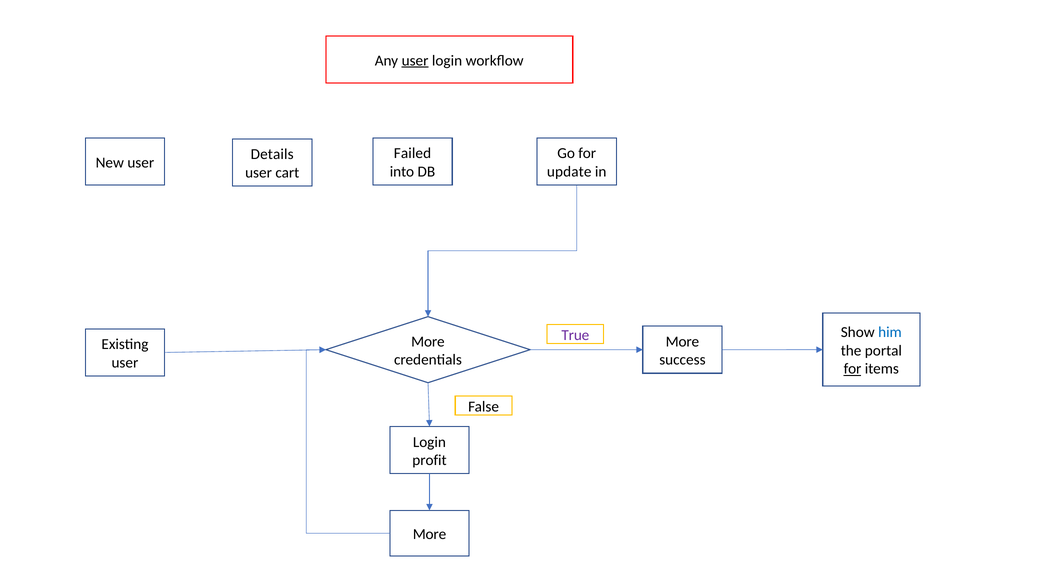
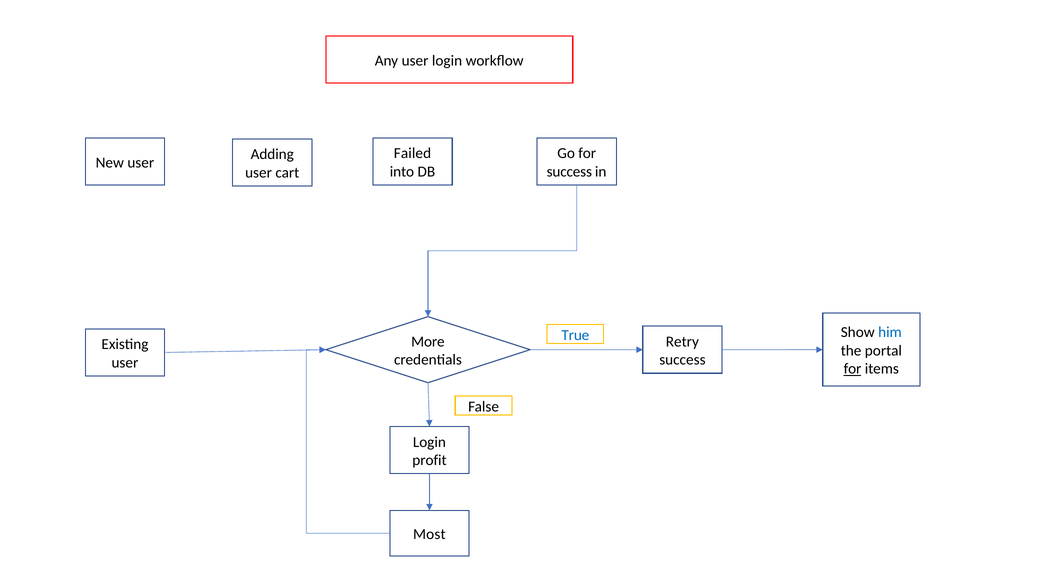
user at (415, 61) underline: present -> none
Details: Details -> Adding
update at (569, 172): update -> success
True colour: purple -> blue
More at (682, 342): More -> Retry
More at (429, 535): More -> Most
